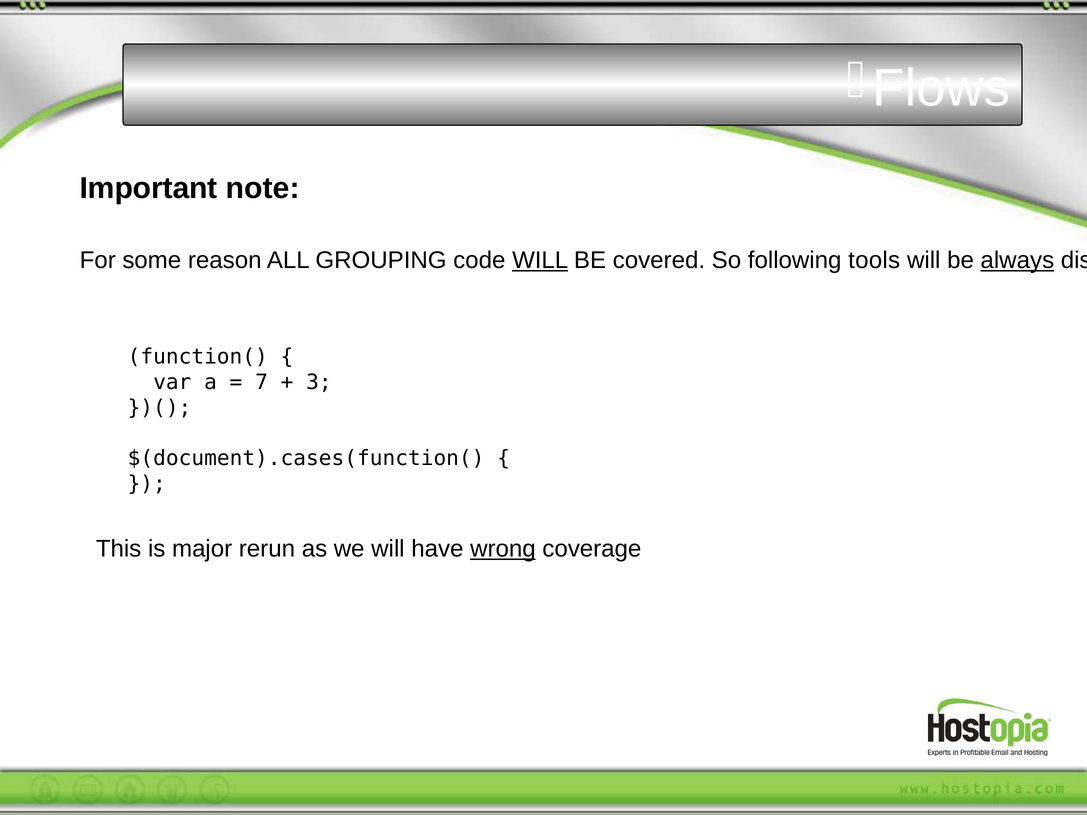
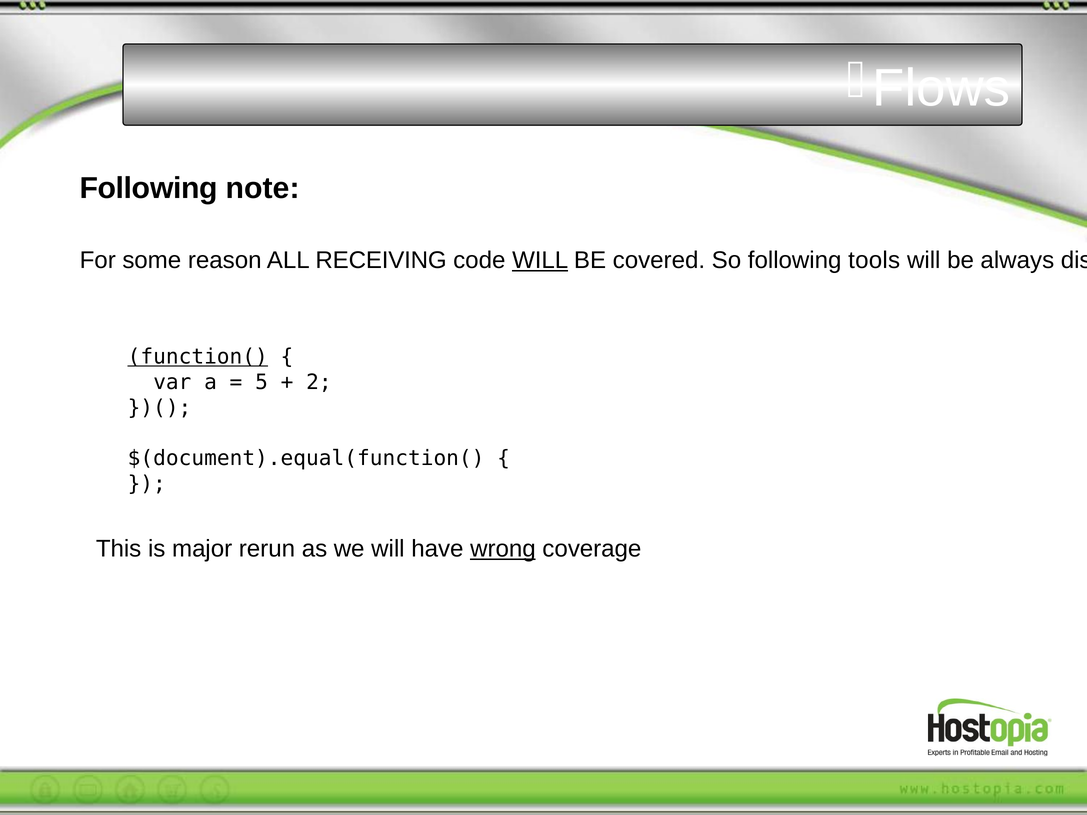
Important at (149, 188): Important -> Following
GROUPING: GROUPING -> RECEIVING
always underline: present -> none
function( underline: none -> present
7: 7 -> 5
3: 3 -> 2
$(document).cases(function(: $(document).cases(function( -> $(document).equal(function(
